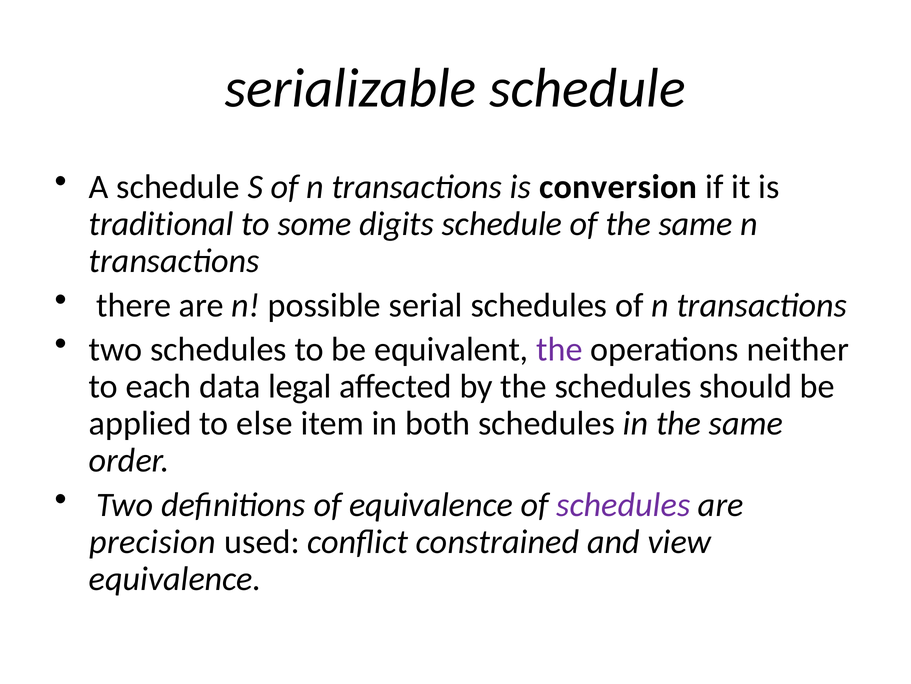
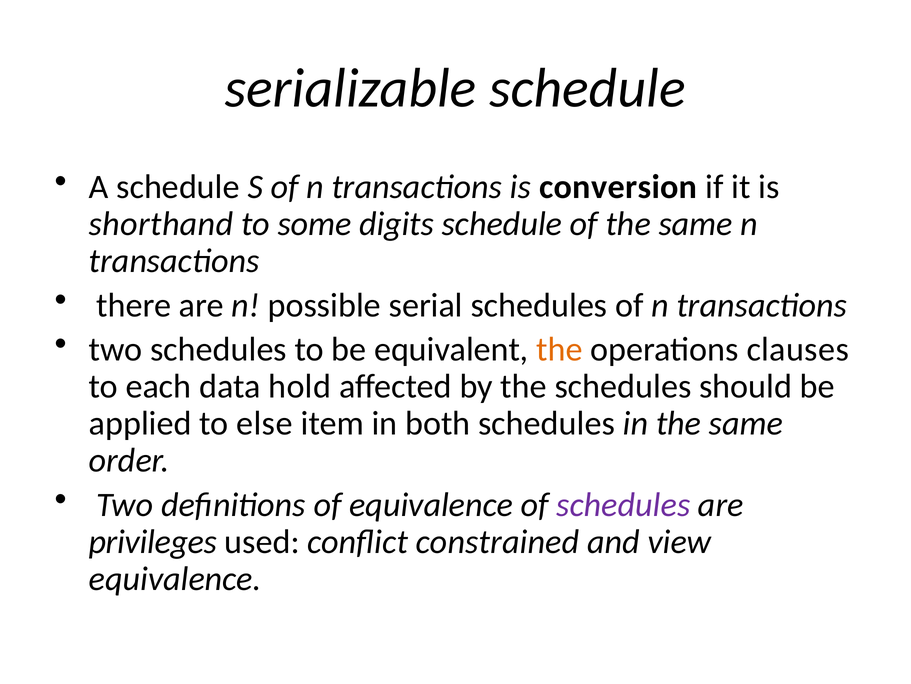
traditional: traditional -> shorthand
the at (559, 349) colour: purple -> orange
neither: neither -> clauses
legal: legal -> hold
precision: precision -> privileges
